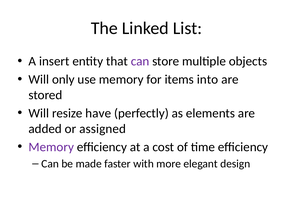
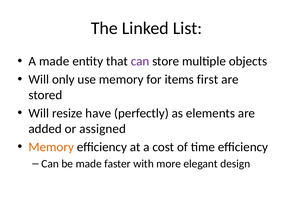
A insert: insert -> made
into: into -> first
Memory at (51, 147) colour: purple -> orange
